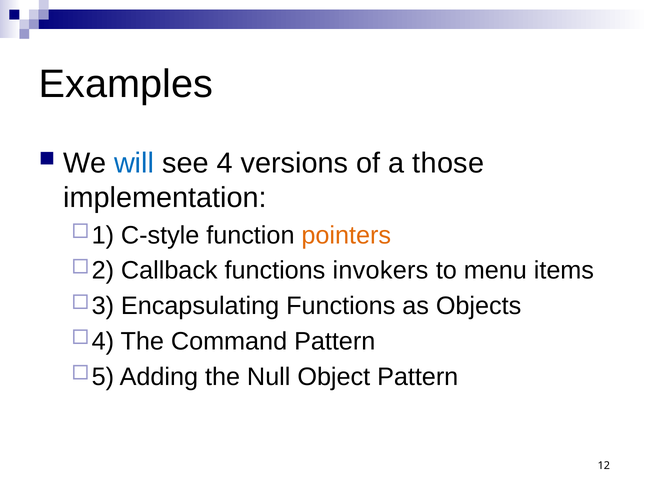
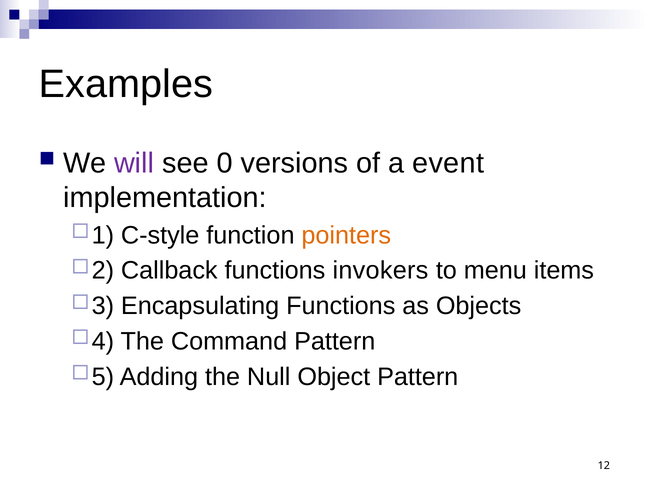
will colour: blue -> purple
4: 4 -> 0
those: those -> event
